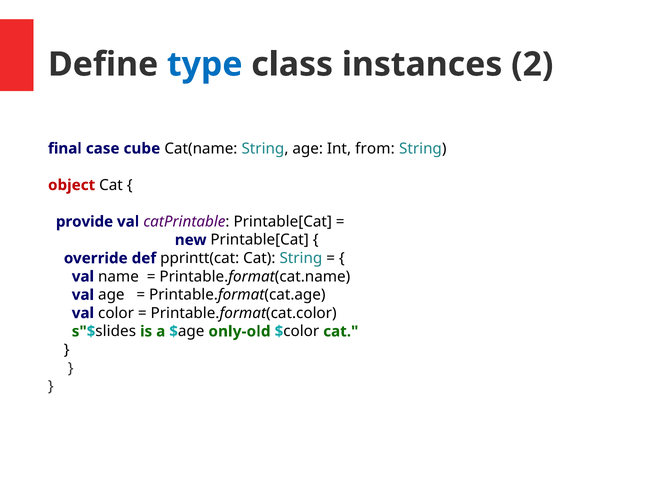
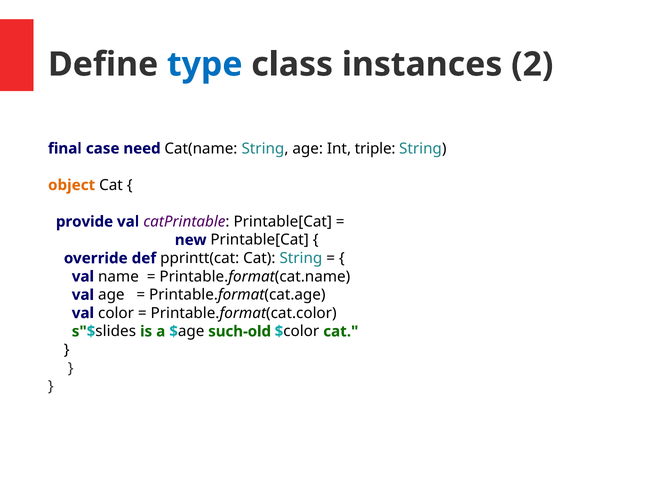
cube: cube -> need
from: from -> triple
object colour: red -> orange
only-old: only-old -> such-old
